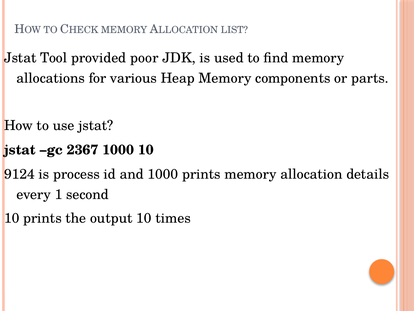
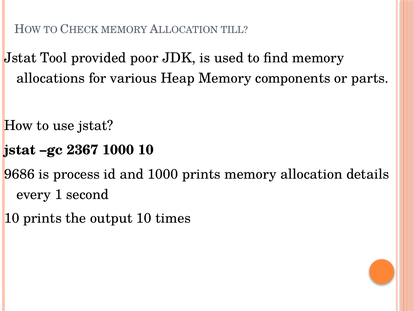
LIST: LIST -> TILL
9124: 9124 -> 9686
